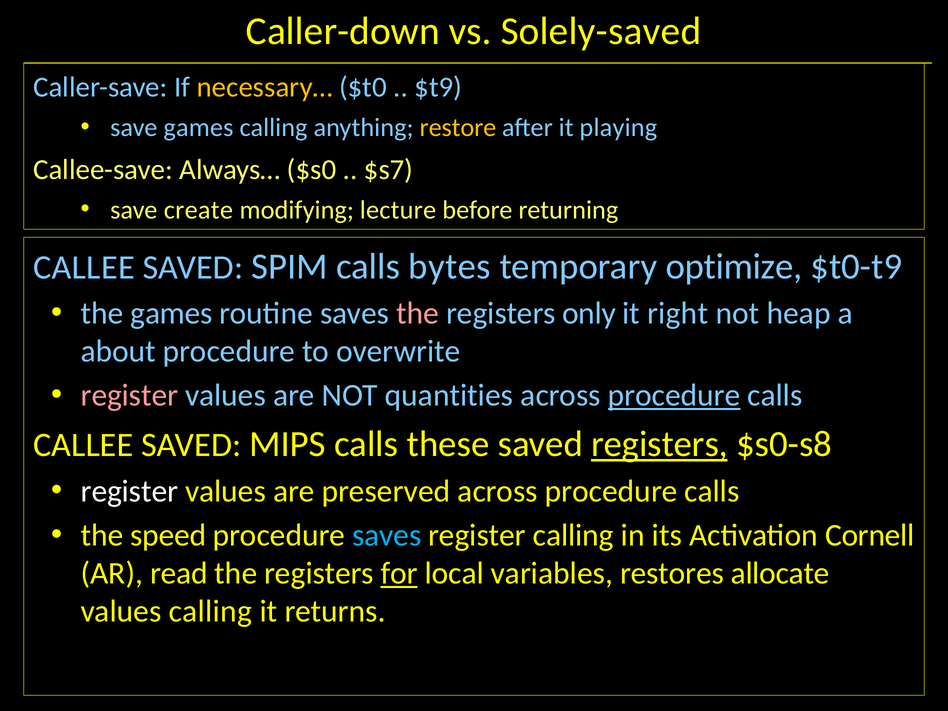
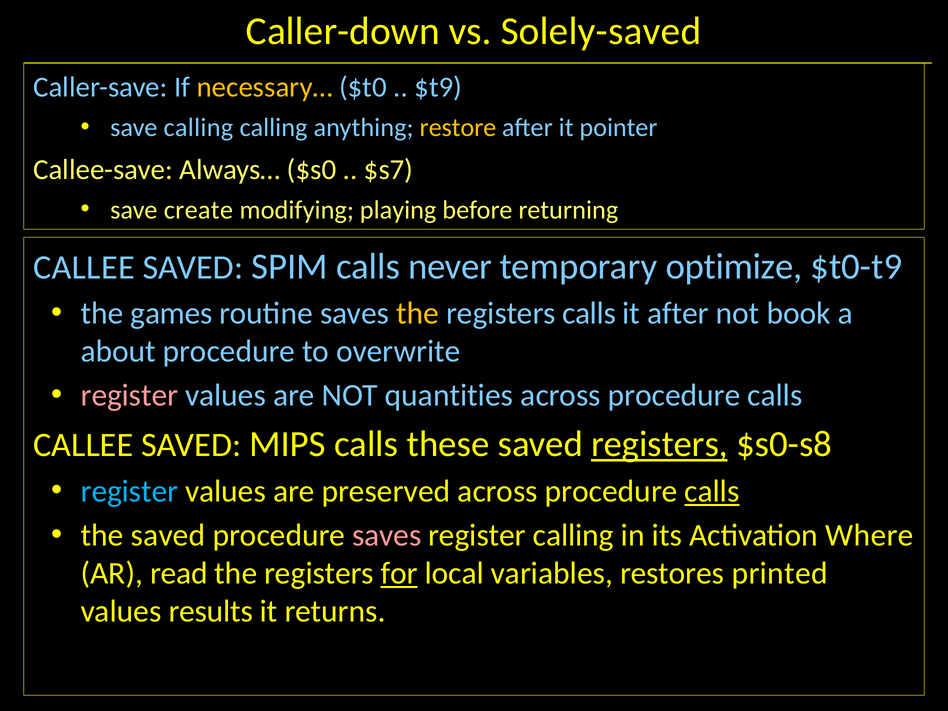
save games: games -> calling
playing: playing -> pointer
lecture: lecture -> playing
bytes: bytes -> never
the at (418, 313) colour: pink -> yellow
registers only: only -> calls
it right: right -> after
heap: heap -> book
procedure at (674, 396) underline: present -> none
register at (129, 491) colour: white -> light blue
calls at (712, 491) underline: none -> present
the speed: speed -> saved
saves at (387, 536) colour: light blue -> pink
Cornell: Cornell -> Where
allocate: allocate -> printed
values calling: calling -> results
